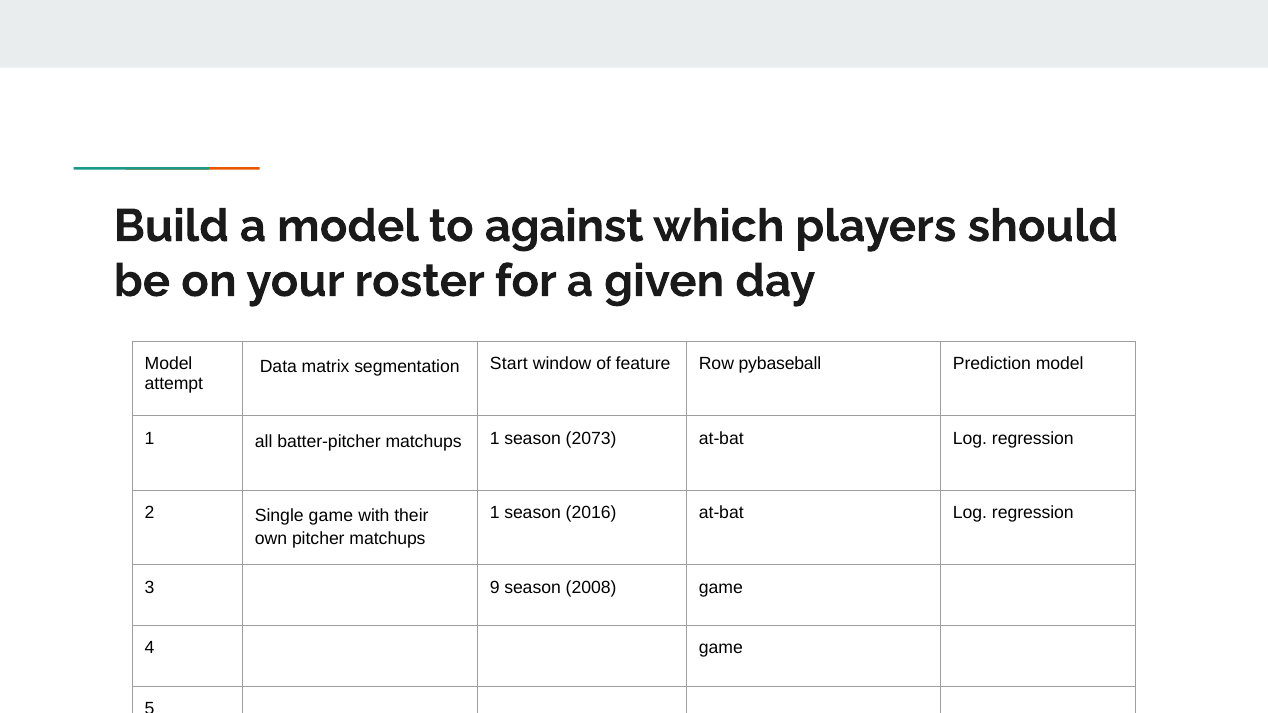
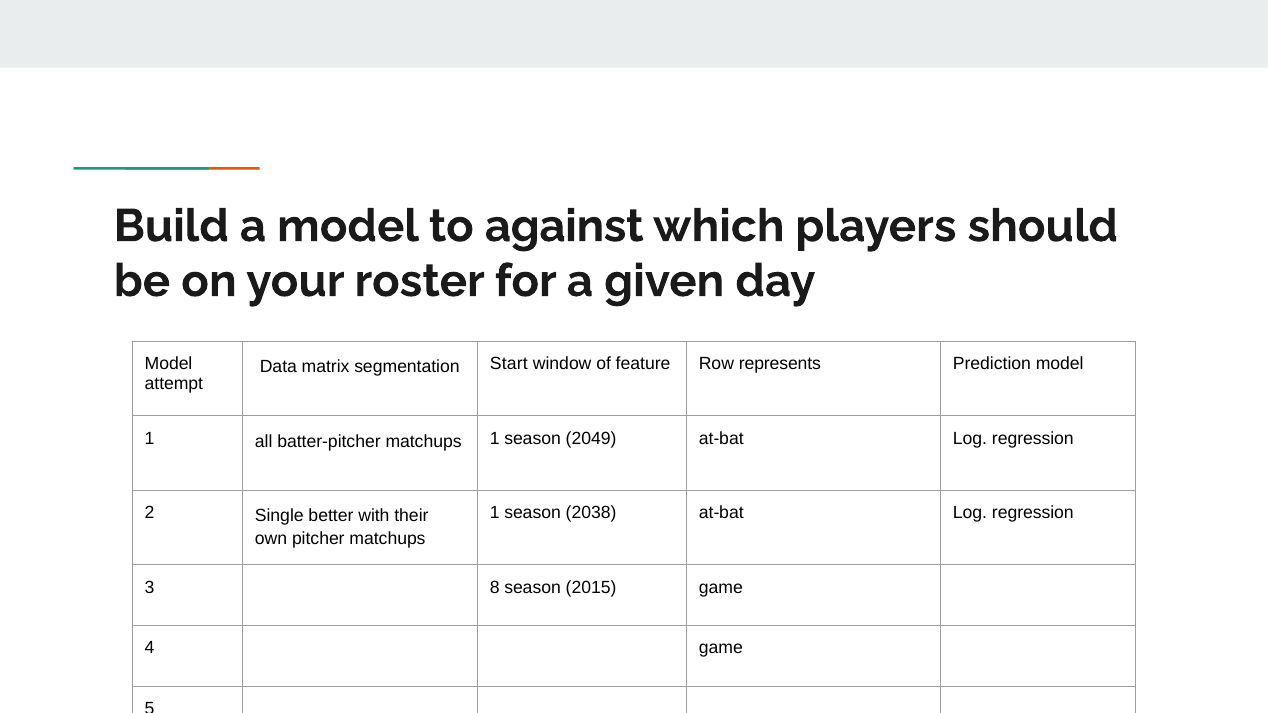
pybaseball: pybaseball -> represents
2073: 2073 -> 2049
Single game: game -> better
2016: 2016 -> 2038
9: 9 -> 8
2008: 2008 -> 2015
